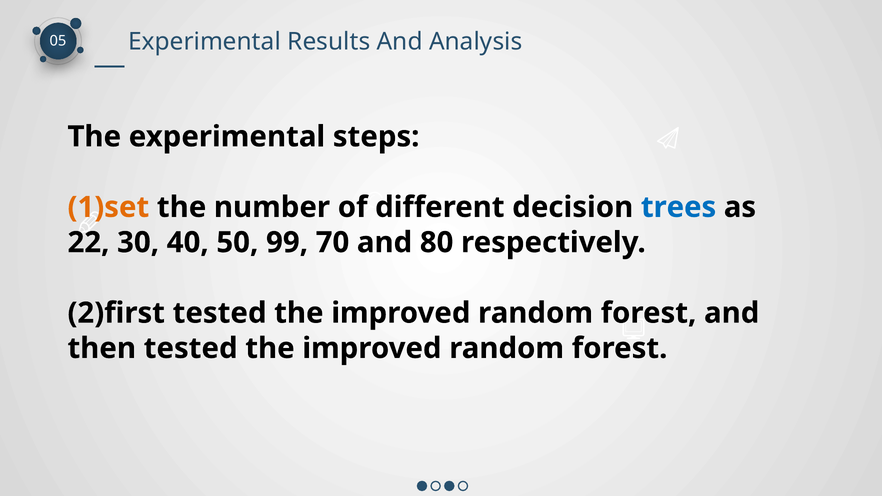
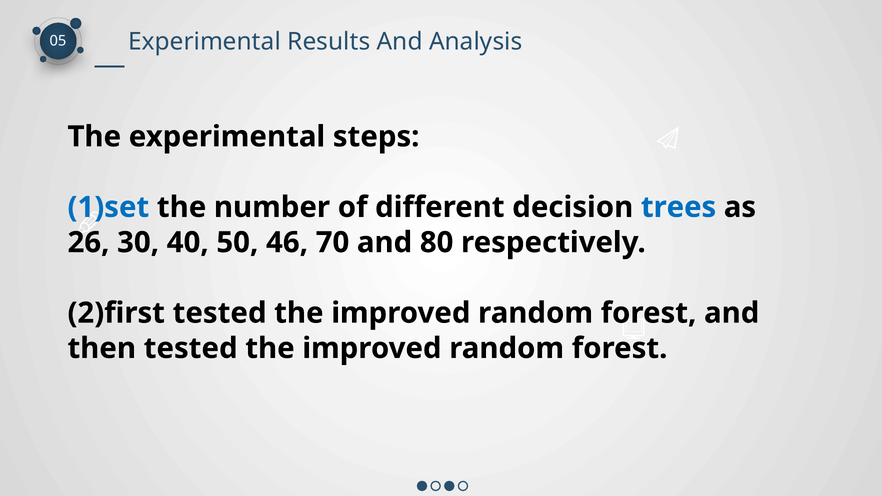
1)set colour: orange -> blue
22: 22 -> 26
99: 99 -> 46
